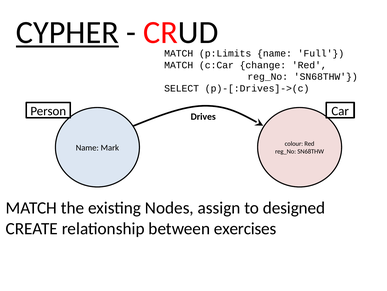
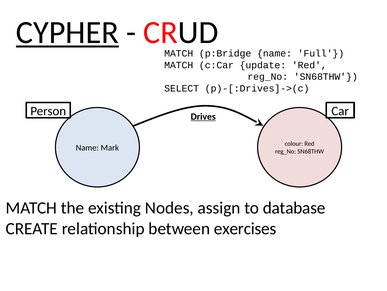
p:Limits: p:Limits -> p:Bridge
change: change -> update
Drives underline: none -> present
designed: designed -> database
